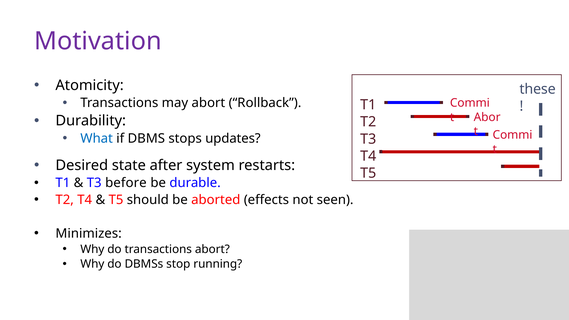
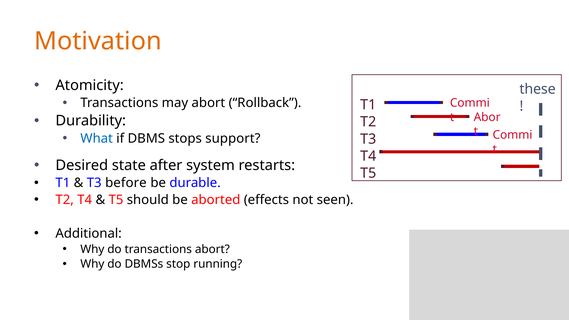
Motivation colour: purple -> orange
updates: updates -> support
Minimizes: Minimizes -> Additional
